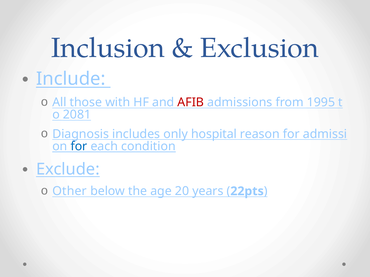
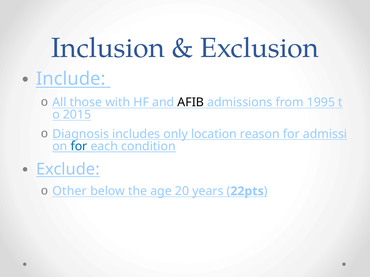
AFIB colour: red -> black
2081: 2081 -> 2015
hospital: hospital -> location
